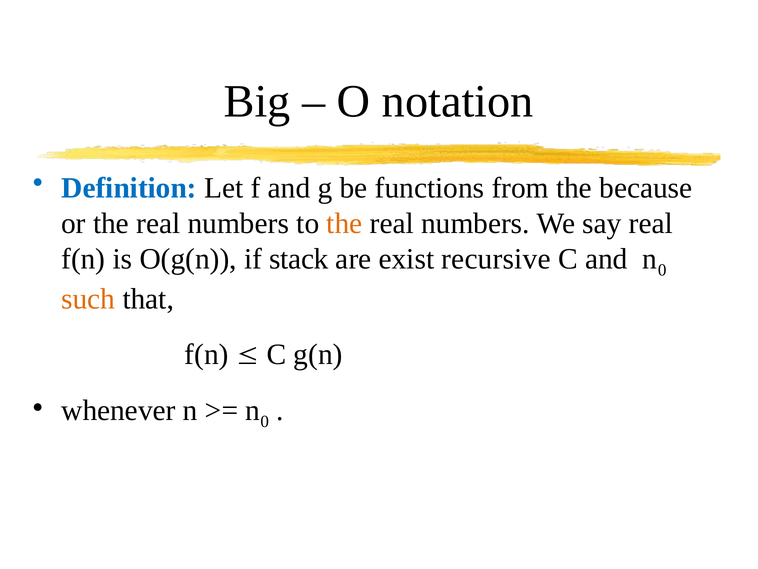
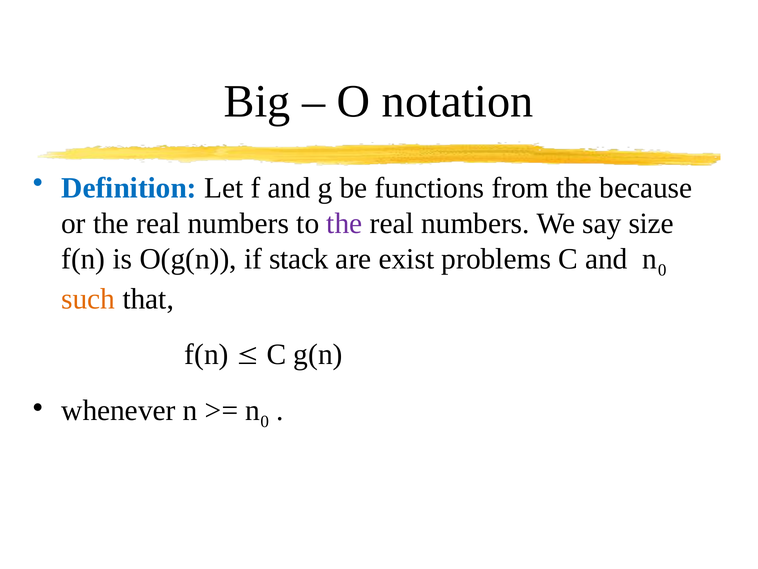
the at (344, 223) colour: orange -> purple
say real: real -> size
recursive: recursive -> problems
